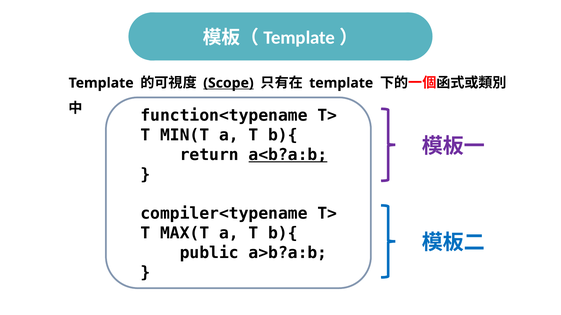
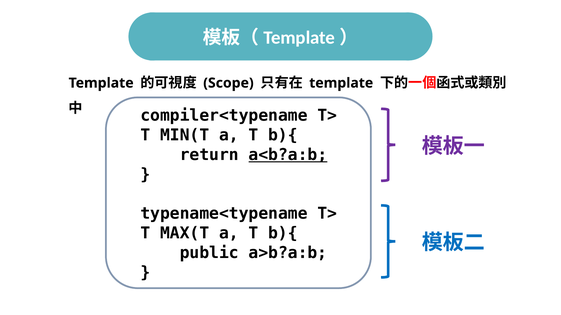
Scope underline: present -> none
function<typename: function<typename -> compiler<typename
compiler<typename: compiler<typename -> typename<typename
